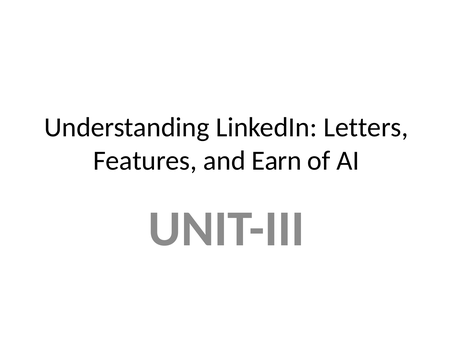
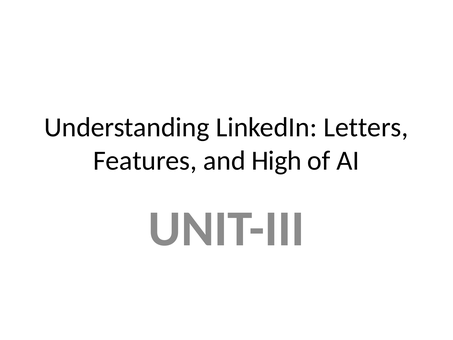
Earn: Earn -> High
